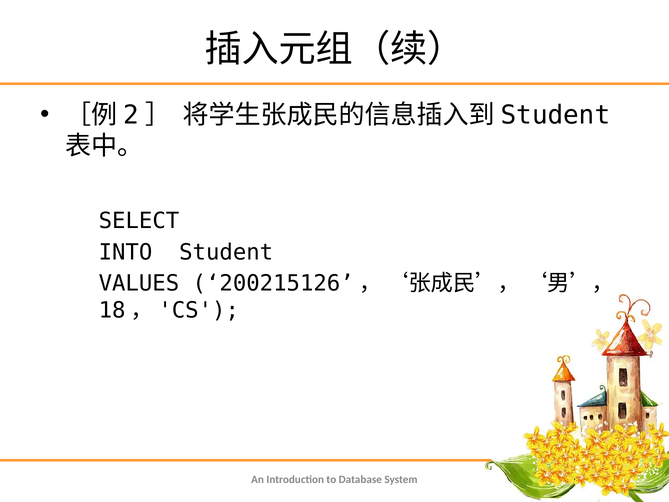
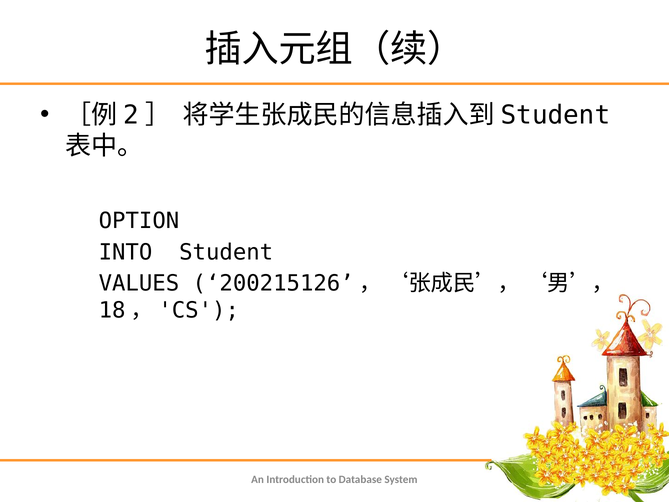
SELECT: SELECT -> OPTION
